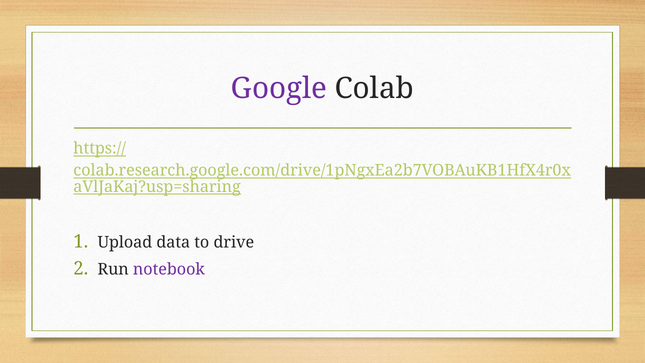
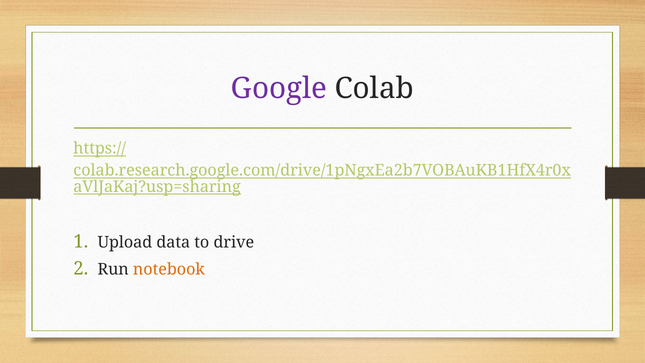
notebook colour: purple -> orange
